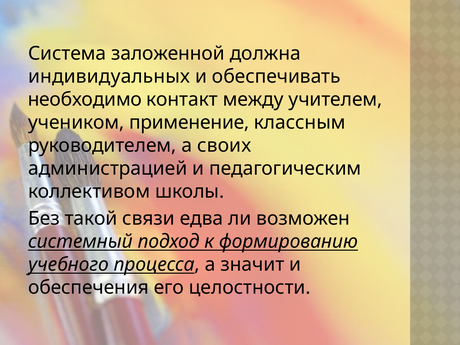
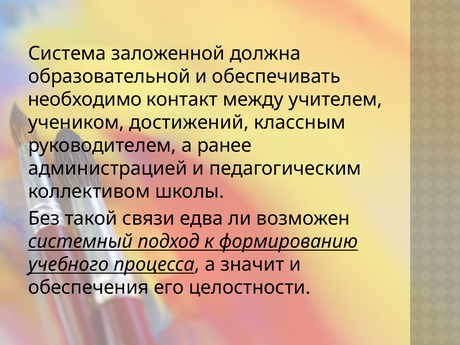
индивидуальных: индивидуальных -> образовательной
применение: применение -> достижений
своих: своих -> ранее
